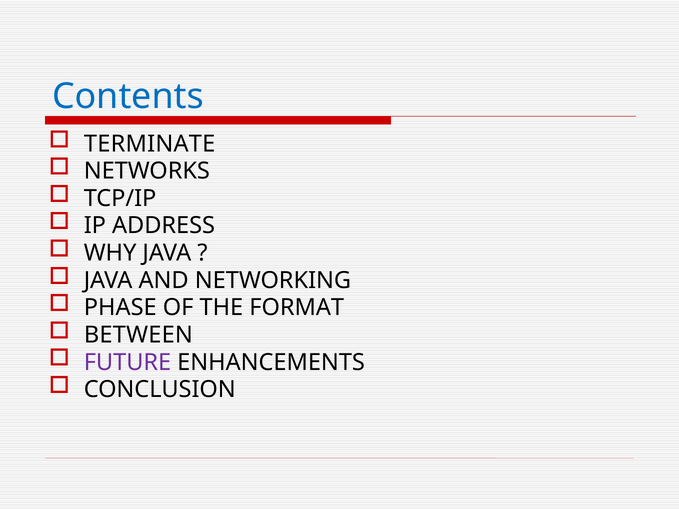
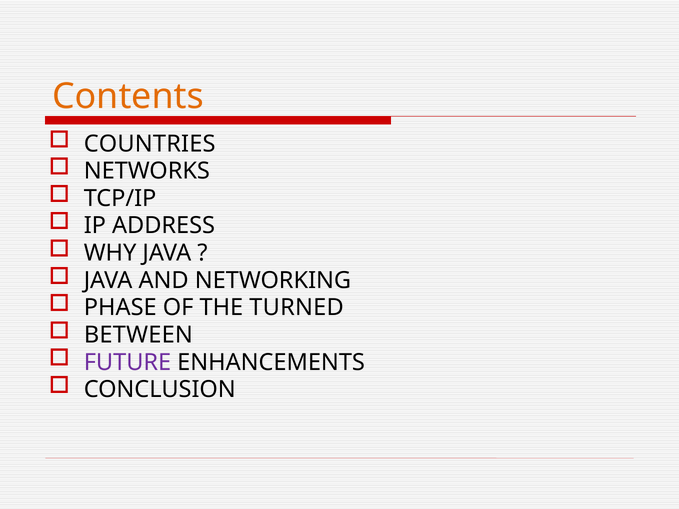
Contents colour: blue -> orange
TERMINATE: TERMINATE -> COUNTRIES
FORMAT: FORMAT -> TURNED
